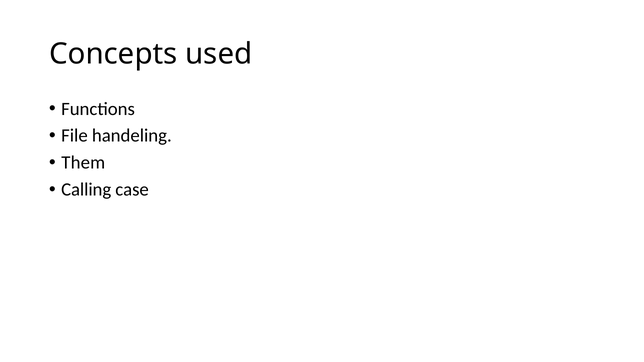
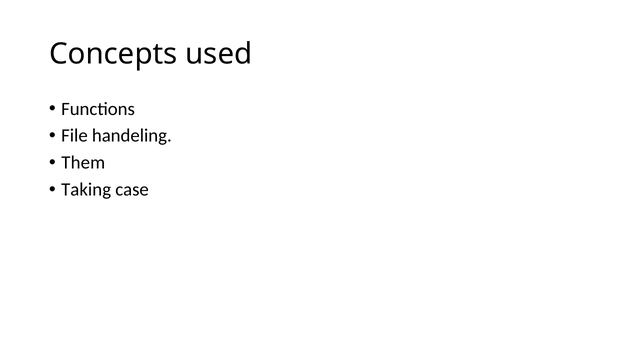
Calling: Calling -> Taking
